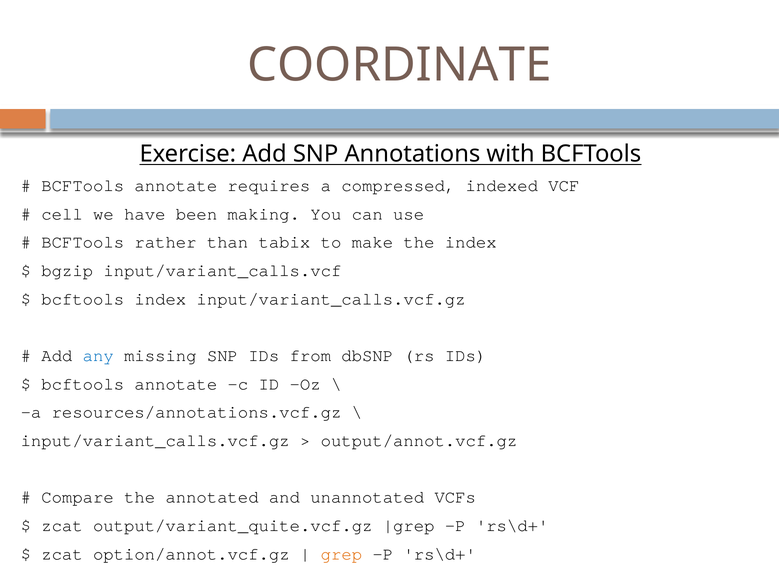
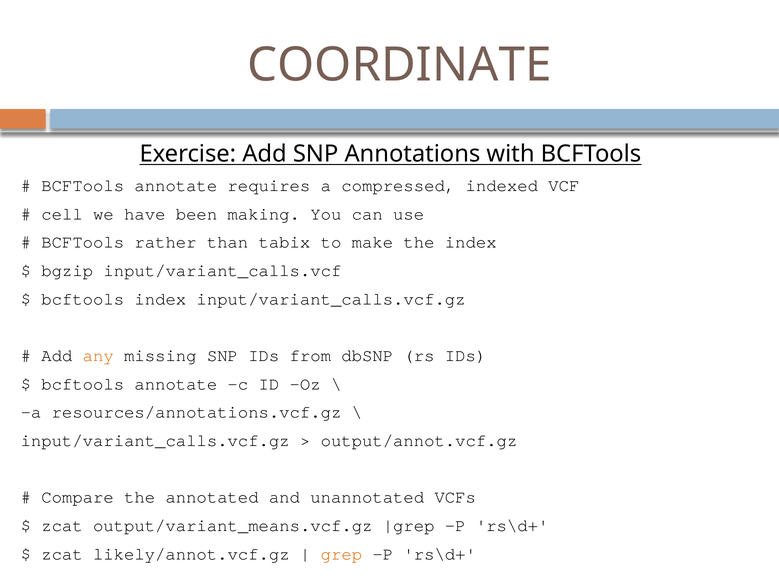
any colour: blue -> orange
output/variant_quite.vcf.gz: output/variant_quite.vcf.gz -> output/variant_means.vcf.gz
option/annot.vcf.gz: option/annot.vcf.gz -> likely/annot.vcf.gz
